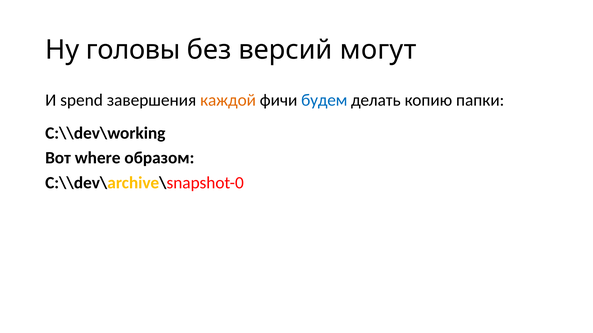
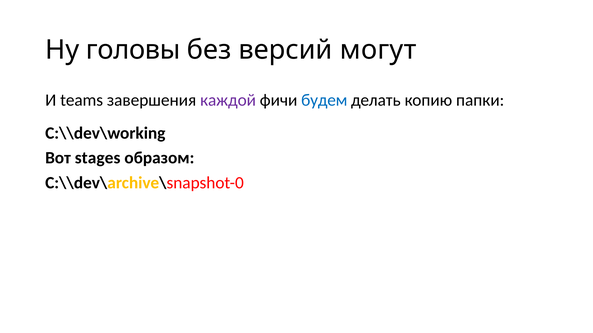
spend: spend -> teams
каждой colour: orange -> purple
where: where -> stages
